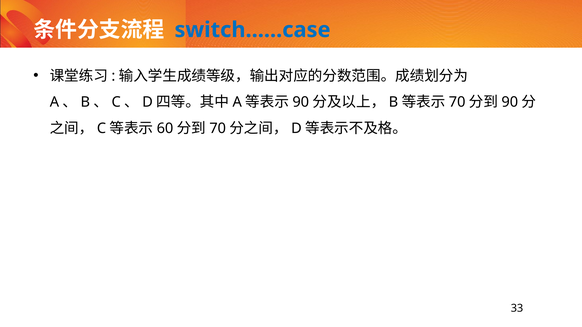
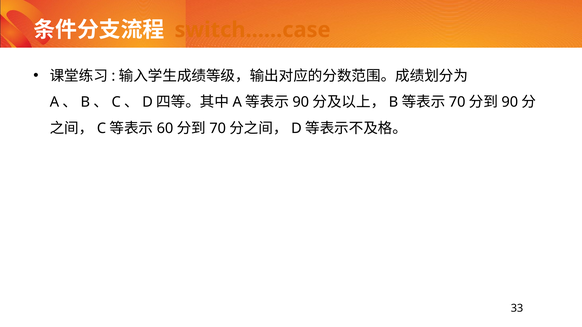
switch......case colour: blue -> orange
